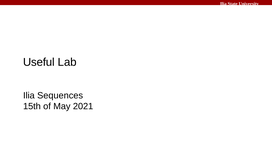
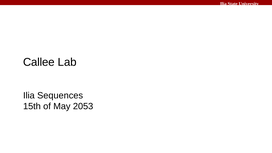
Useful: Useful -> Callee
2021: 2021 -> 2053
